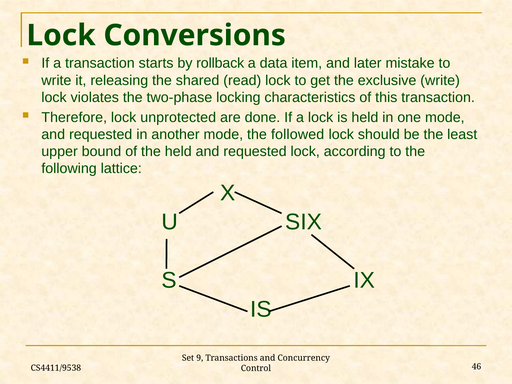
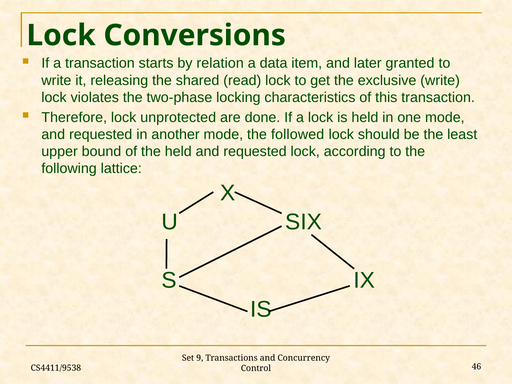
rollback: rollback -> relation
mistake: mistake -> granted
